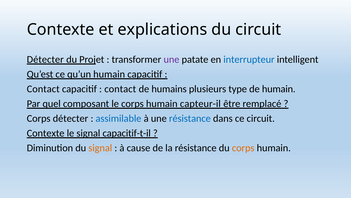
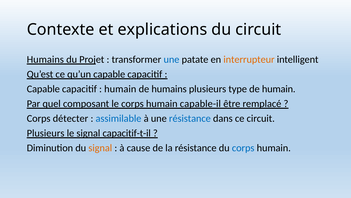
Détecter at (45, 59): Détecter -> Humains
une at (171, 59) colour: purple -> blue
interrupteur colour: blue -> orange
qu’un humain: humain -> capable
Contact at (43, 89): Contact -> Capable
contact at (120, 89): contact -> humain
capteur-il: capteur-il -> capable-il
Contexte at (46, 133): Contexte -> Plusieurs
corps at (243, 148) colour: orange -> blue
